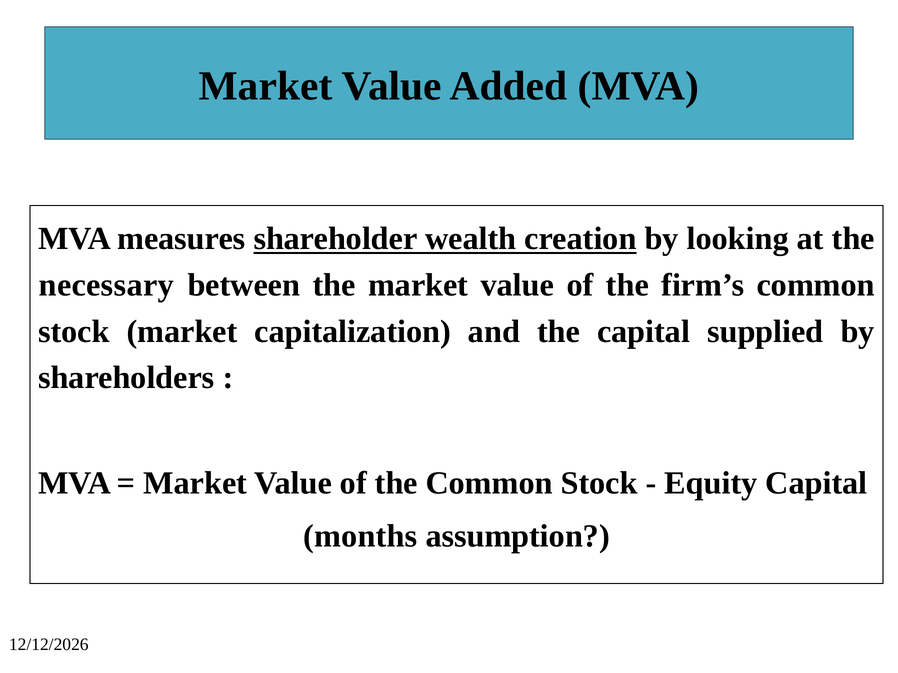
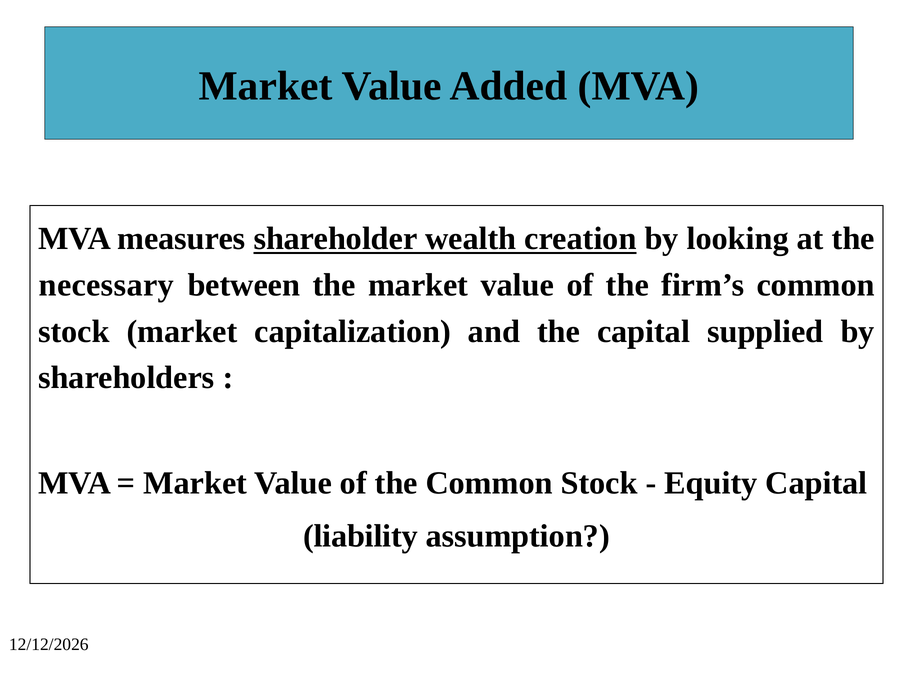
months: months -> liability
